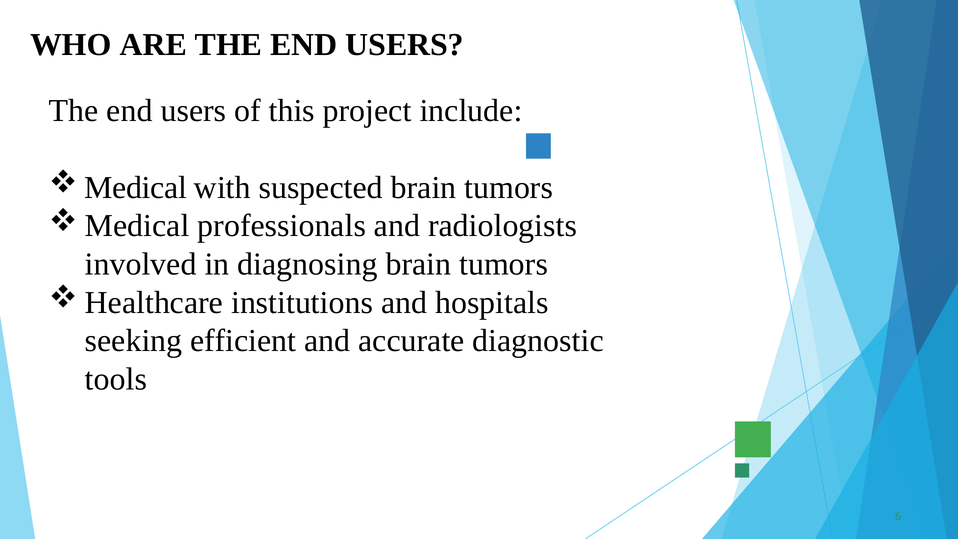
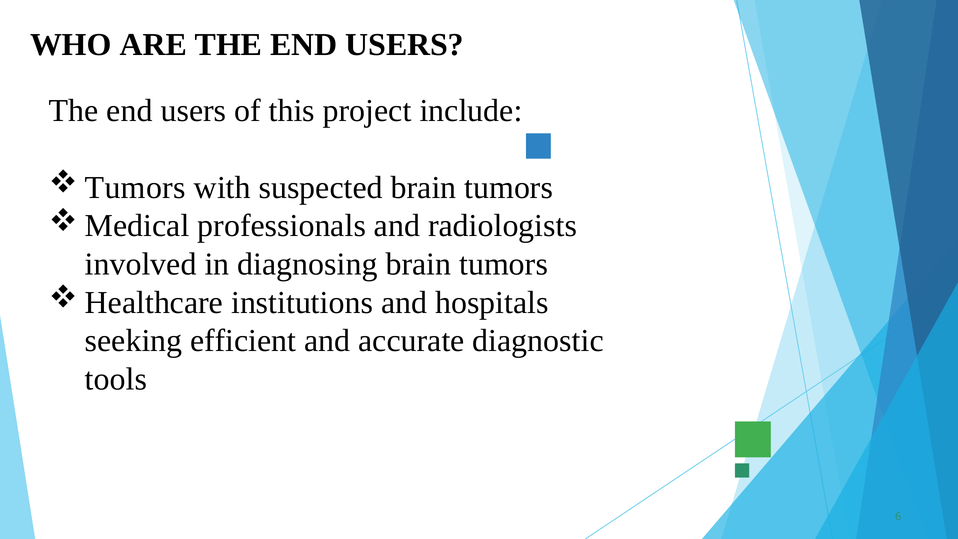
Medical at (136, 188): Medical -> Tumors
